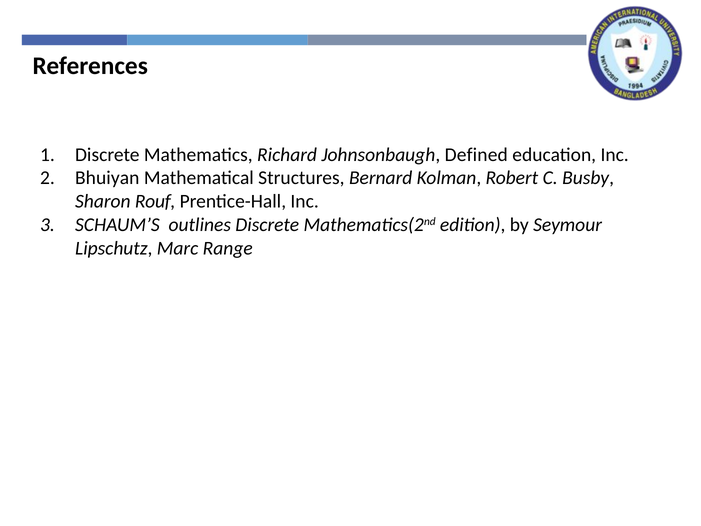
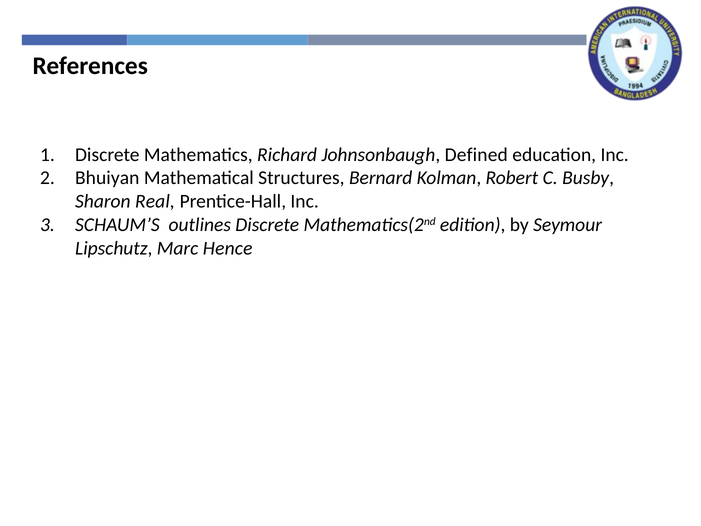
Rouf: Rouf -> Real
Range: Range -> Hence
